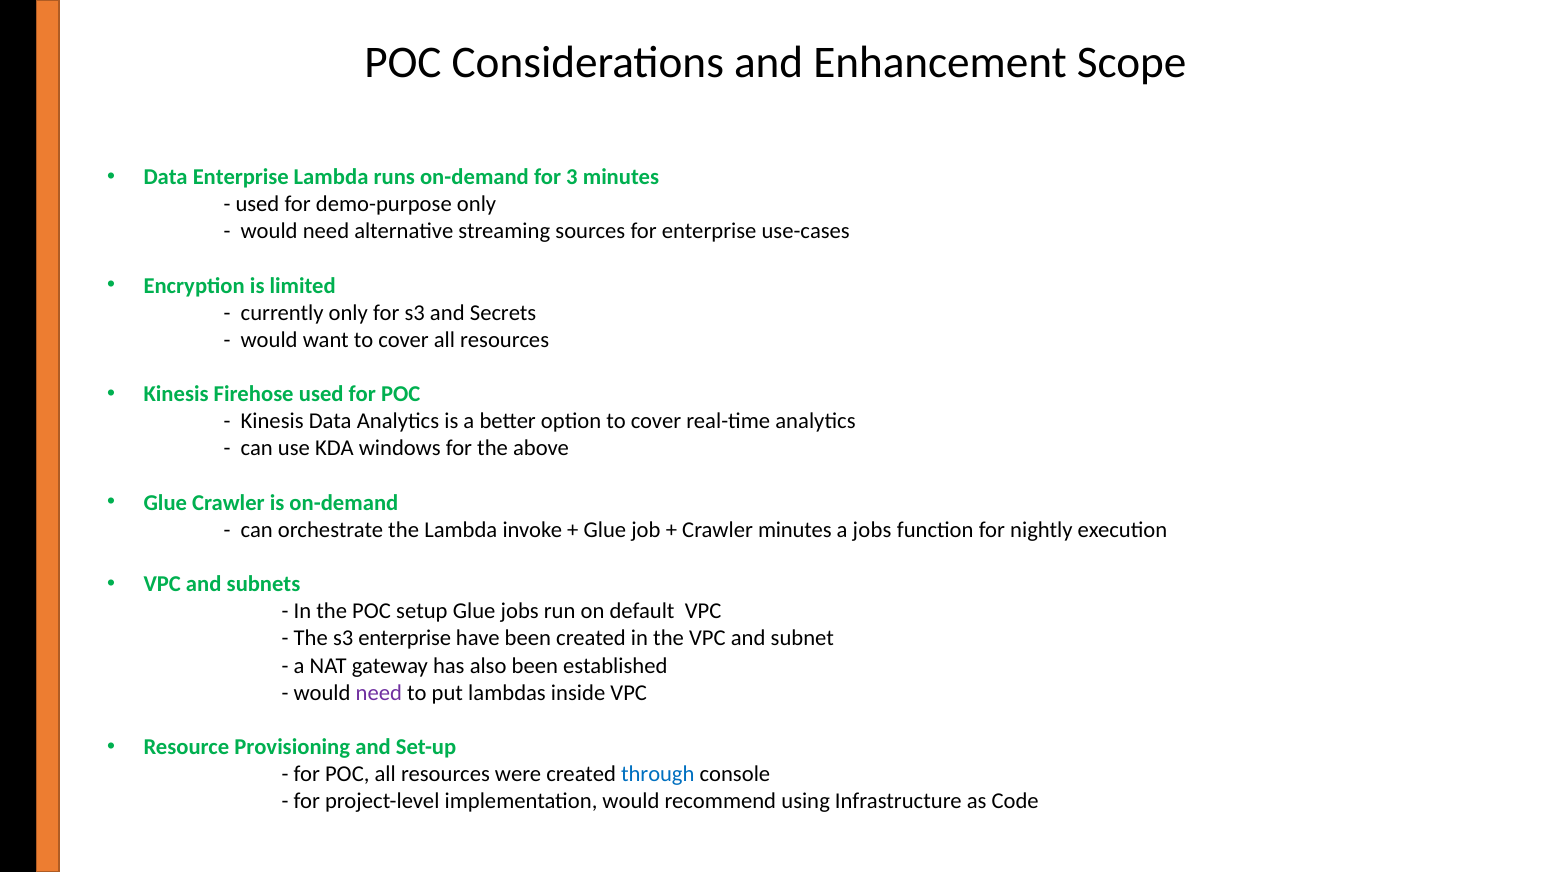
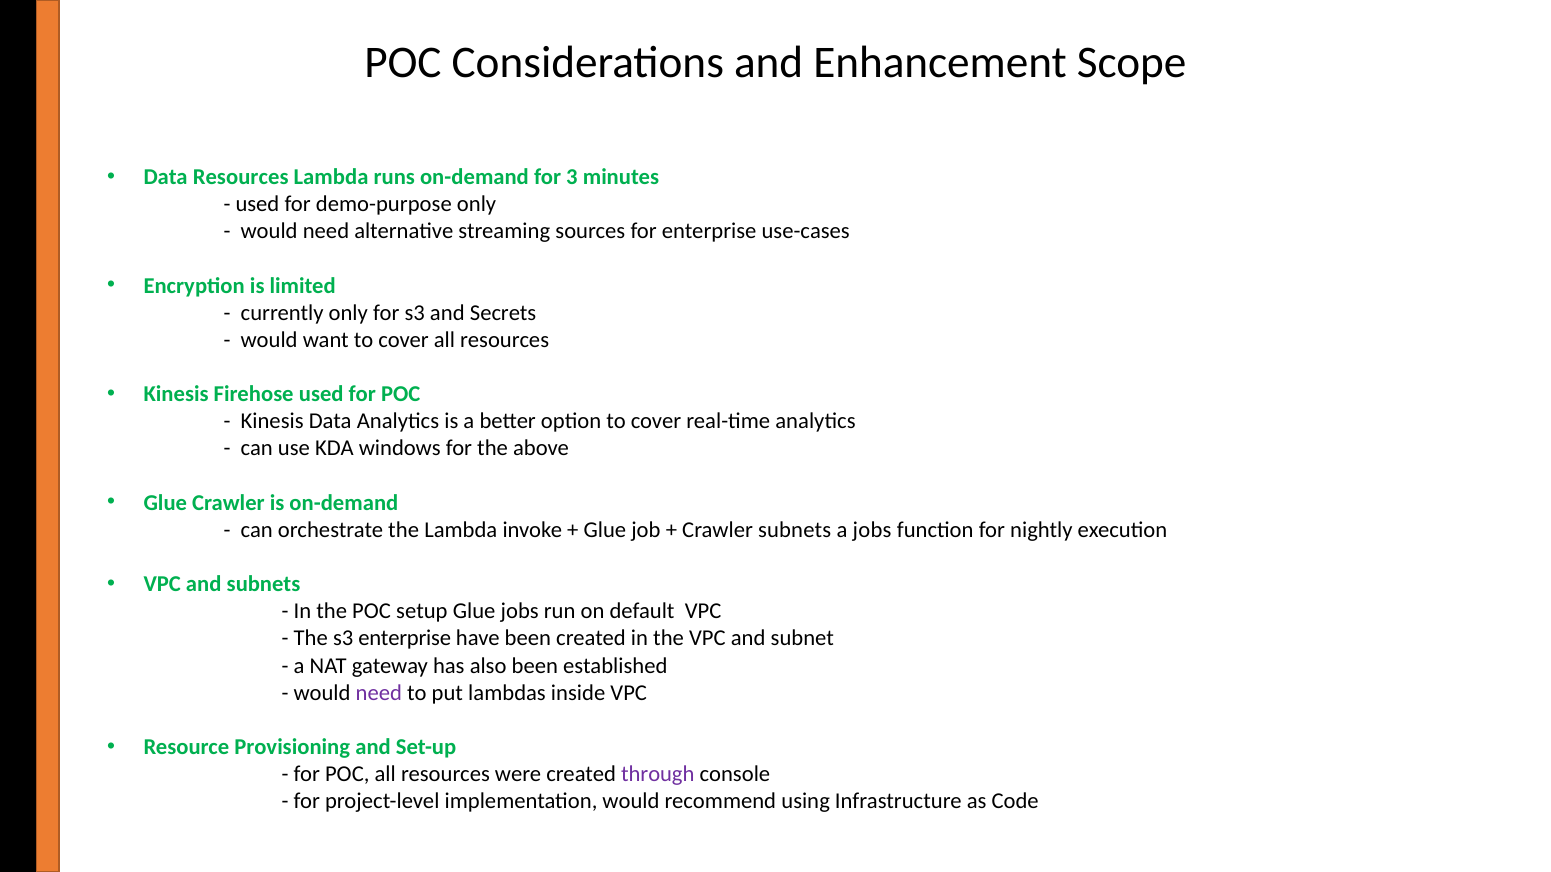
Data Enterprise: Enterprise -> Resources
Crawler minutes: minutes -> subnets
through colour: blue -> purple
